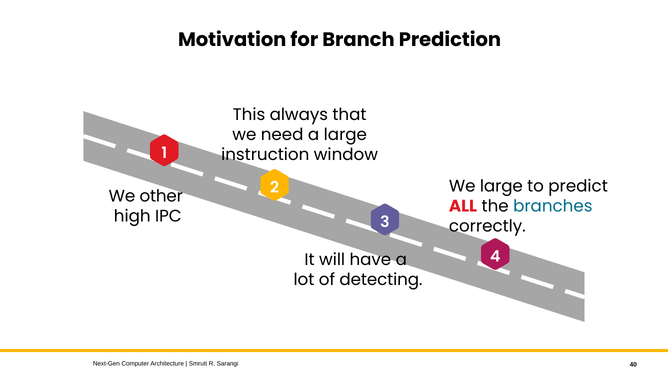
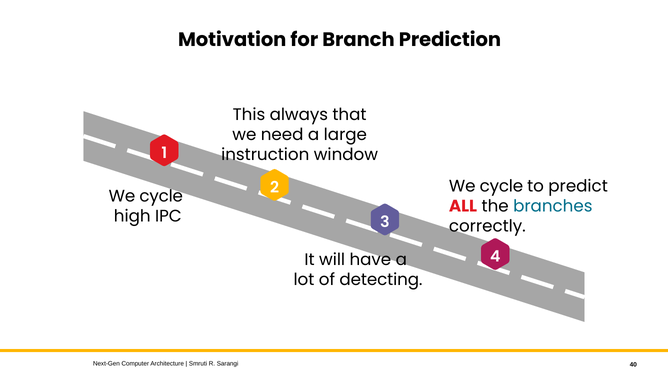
large at (501, 186): large -> cycle
other at (161, 196): other -> cycle
